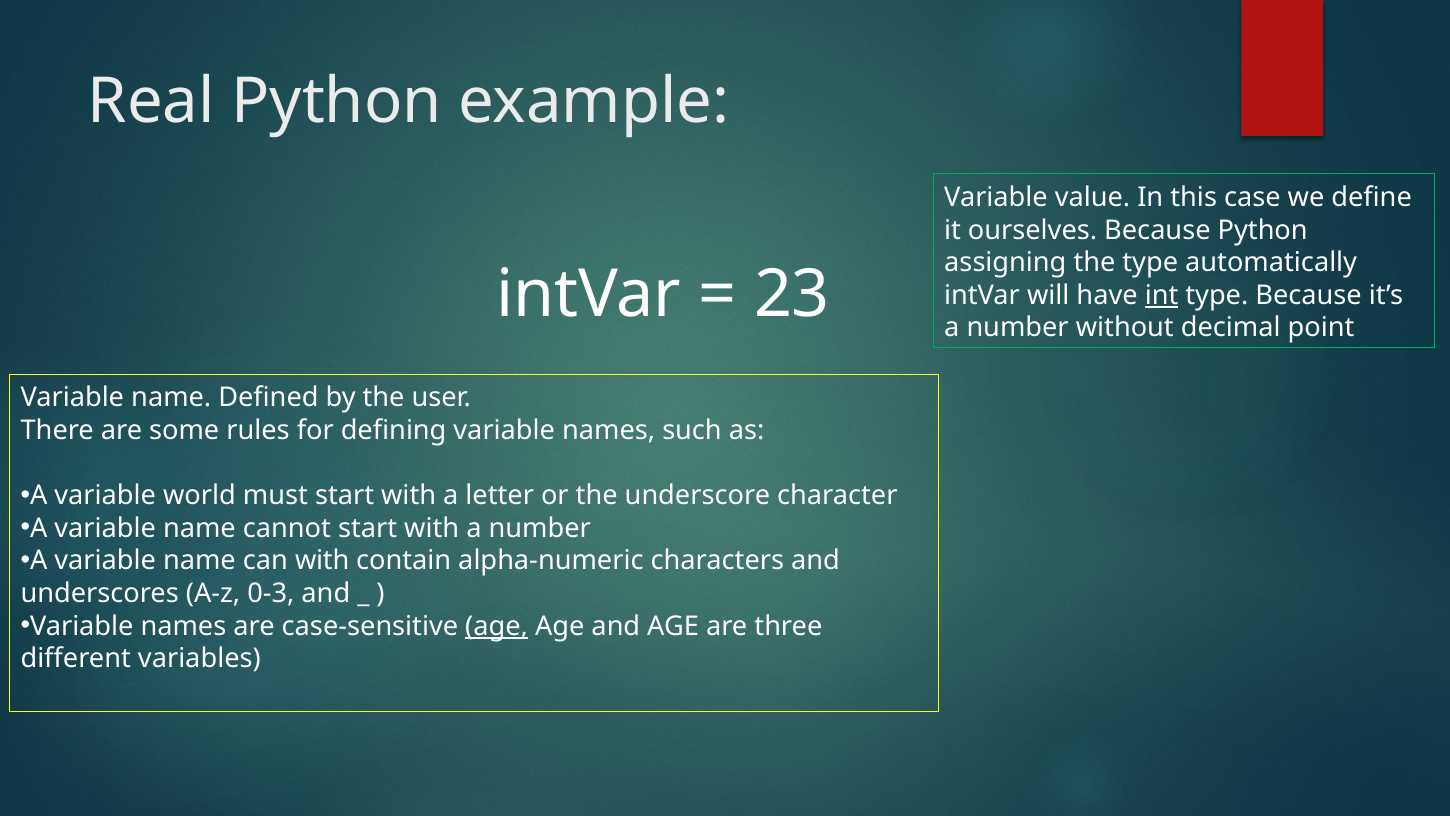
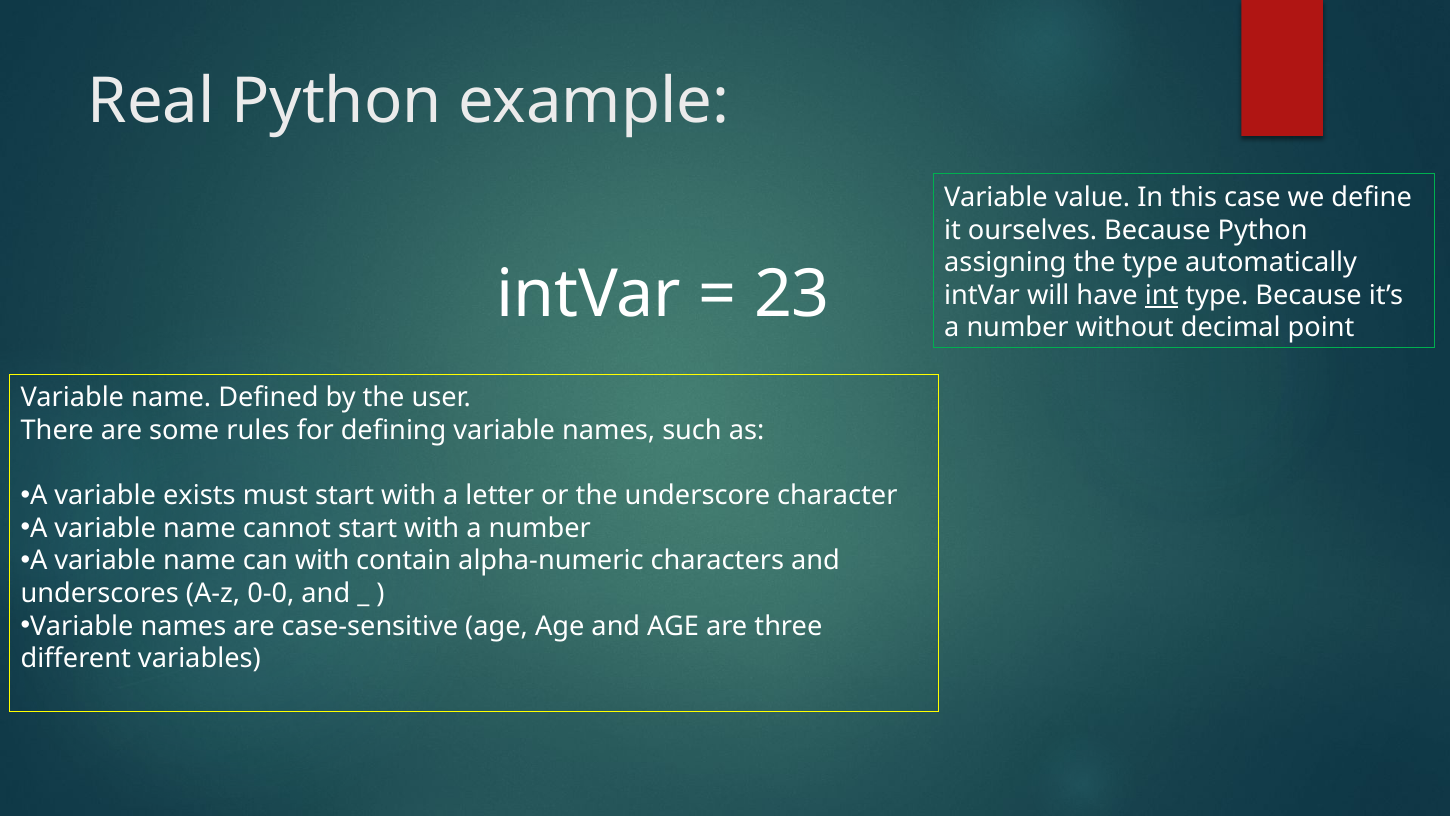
world: world -> exists
0-3: 0-3 -> 0-0
age at (497, 626) underline: present -> none
